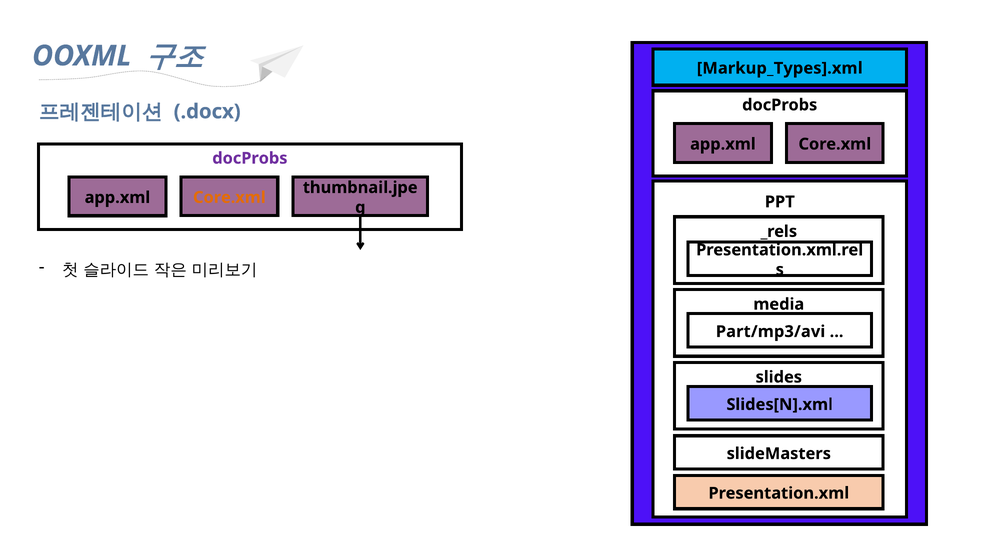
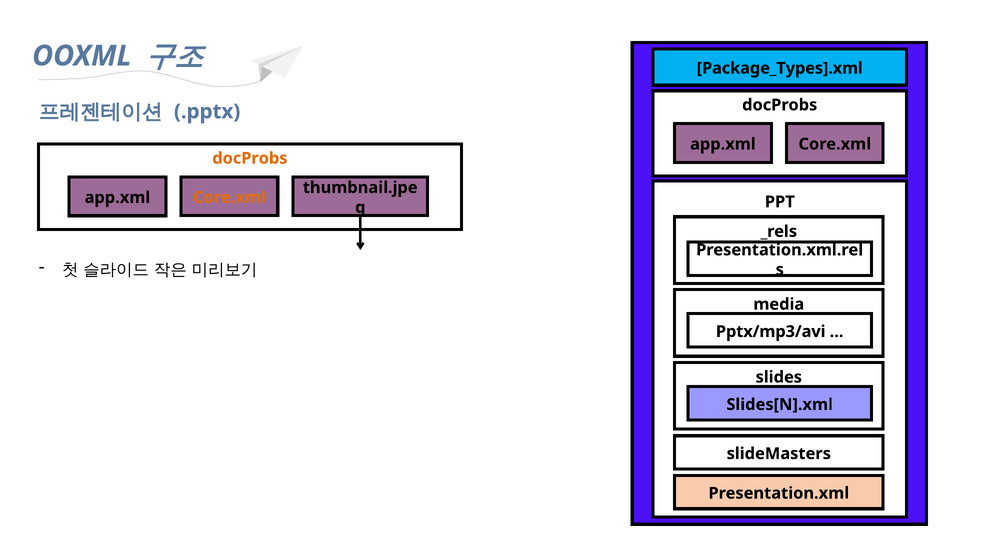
Markup_Types].xml: Markup_Types].xml -> Package_Types].xml
.docx: .docx -> .pptx
docProbs at (250, 158) colour: purple -> orange
Part/mp3/avi: Part/mp3/avi -> Pptx/mp3/avi
